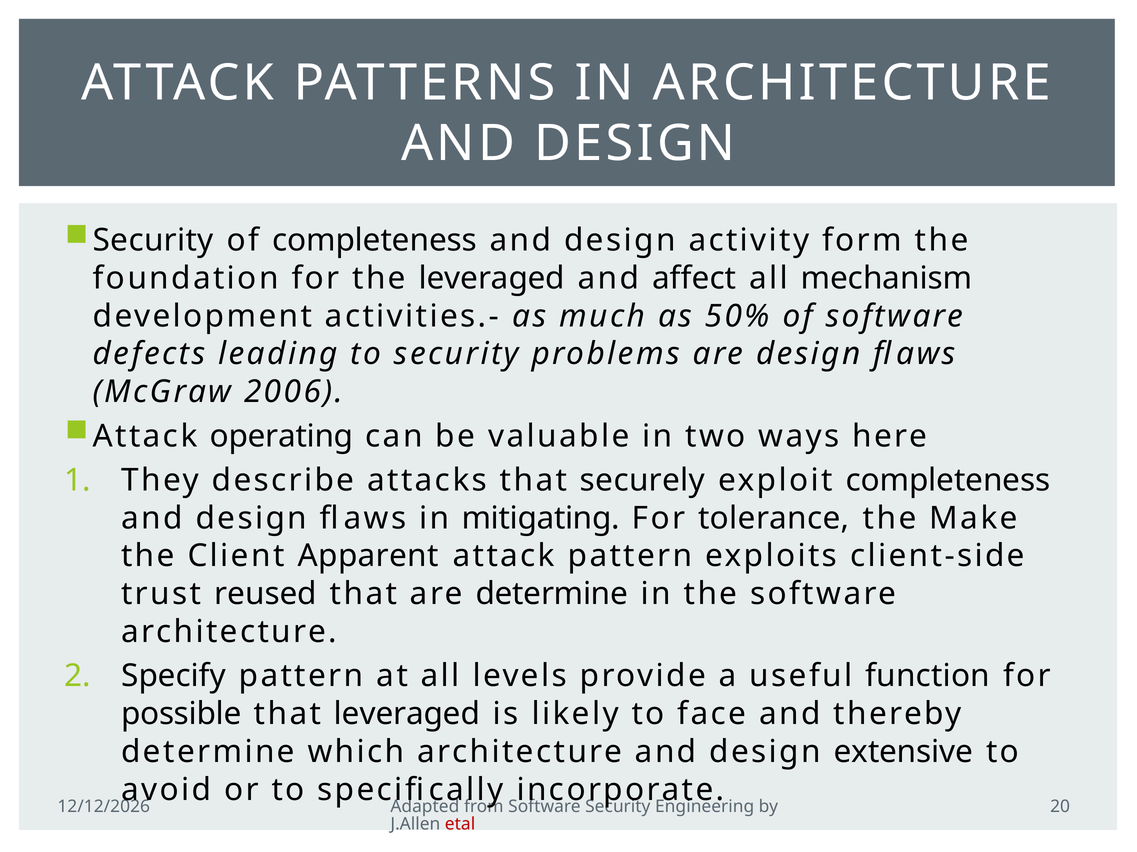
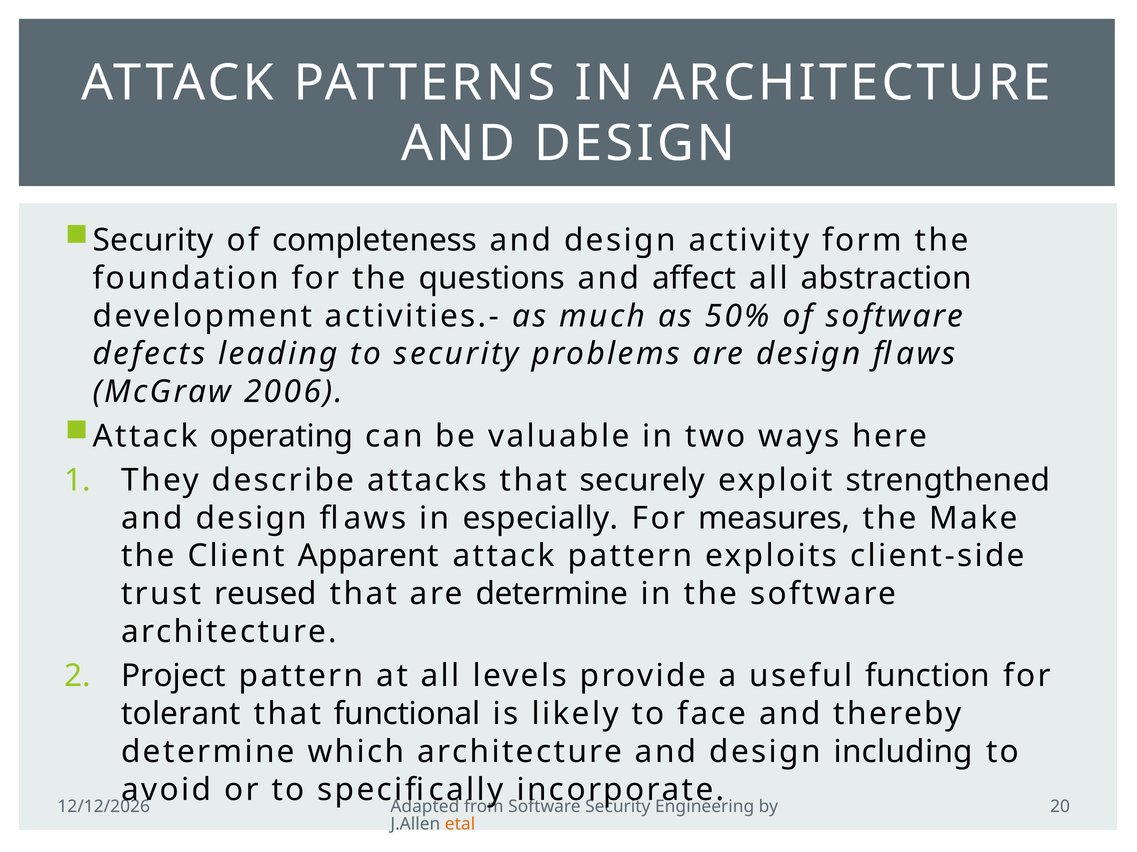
the leveraged: leveraged -> questions
mechanism: mechanism -> abstraction
exploit completeness: completeness -> strengthened
mitigating: mitigating -> especially
tolerance: tolerance -> measures
Specify: Specify -> Project
possible: possible -> tolerant
that leveraged: leveraged -> functional
extensive: extensive -> including
etal colour: red -> orange
